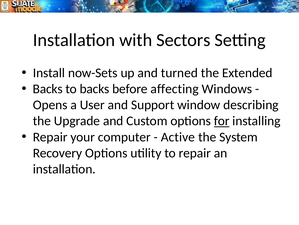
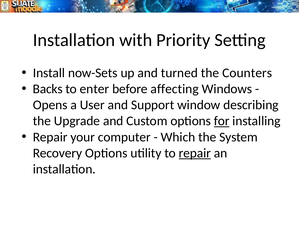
Sectors: Sectors -> Priority
Extended: Extended -> Counters
to backs: backs -> enter
Active: Active -> Which
repair at (195, 153) underline: none -> present
